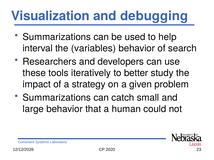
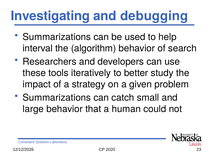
Visualization: Visualization -> Investigating
variables: variables -> algorithm
